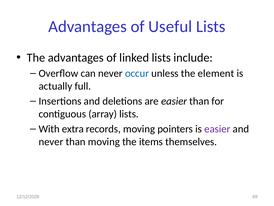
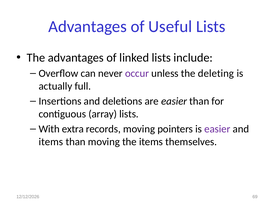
occur colour: blue -> purple
element: element -> deleting
never at (51, 141): never -> items
